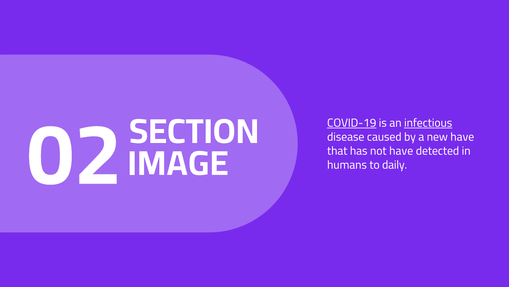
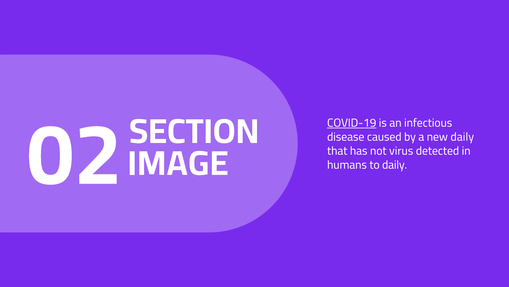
infectious underline: present -> none
new have: have -> daily
not have: have -> virus
